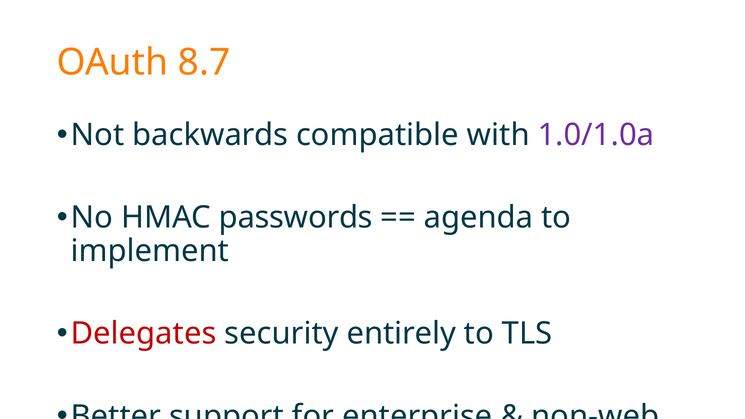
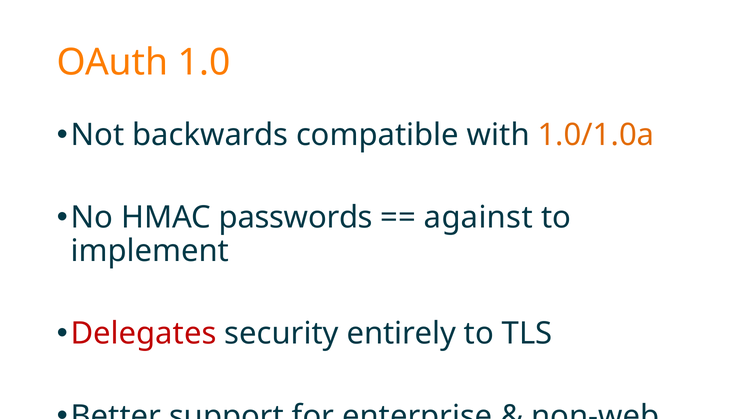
8.7: 8.7 -> 1.0
1.0/1.0a colour: purple -> orange
agenda: agenda -> against
